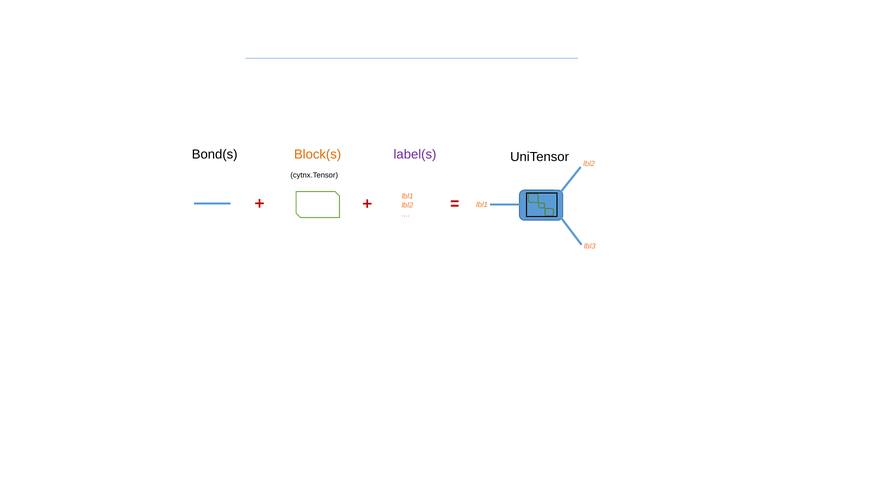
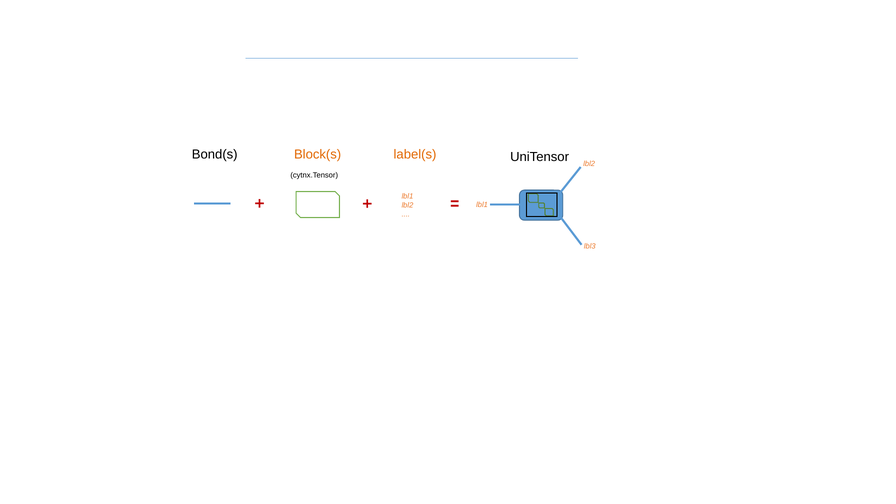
label(s colour: purple -> orange
